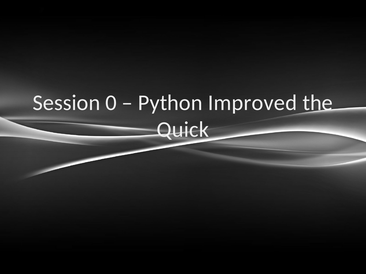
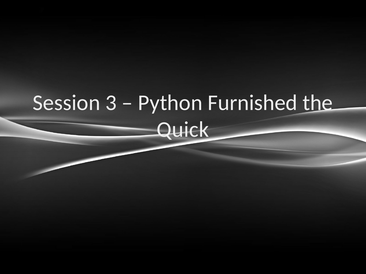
0: 0 -> 3
Improved: Improved -> Furnished
